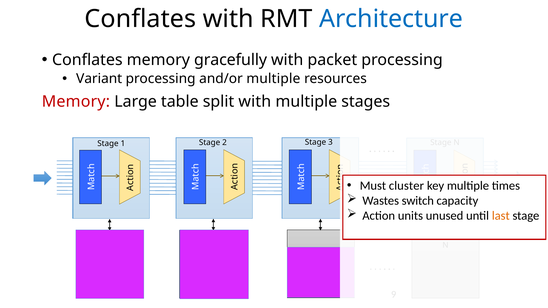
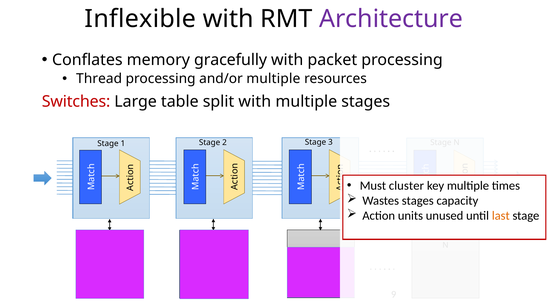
Conflates at (140, 19): Conflates -> Inflexible
Architecture colour: blue -> purple
Variant: Variant -> Thread
Memory at (76, 102): Memory -> Switches
Wastes switch: switch -> stages
